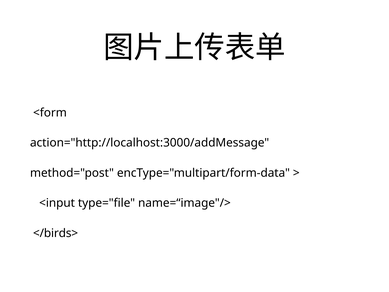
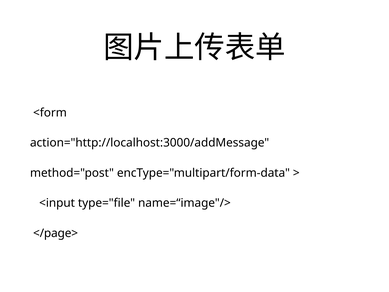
</birds>: </birds> -> </page>
